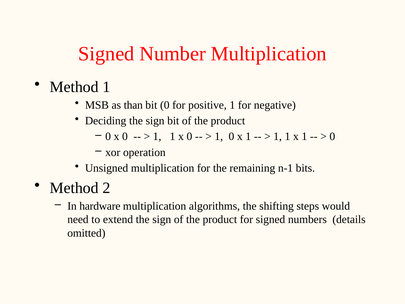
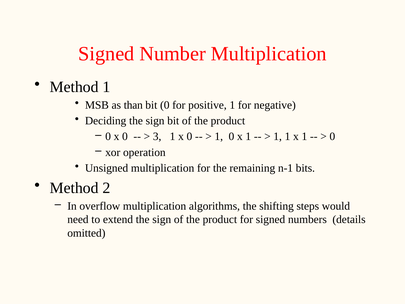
1 at (157, 136): 1 -> 3
hardware: hardware -> overflow
